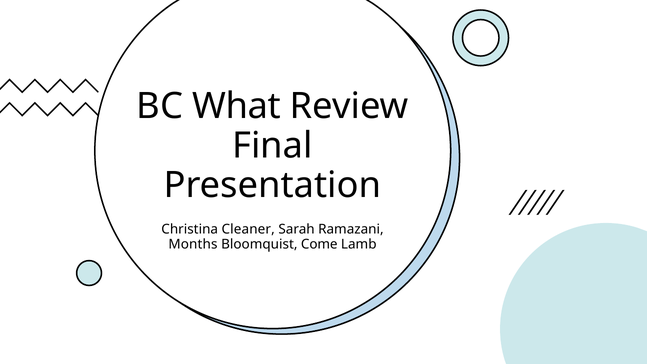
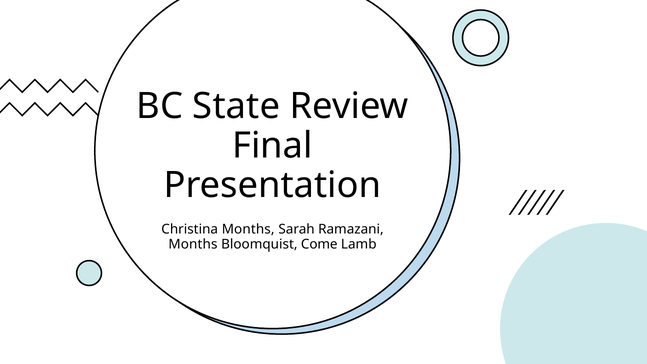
What: What -> State
Christina Cleaner: Cleaner -> Months
